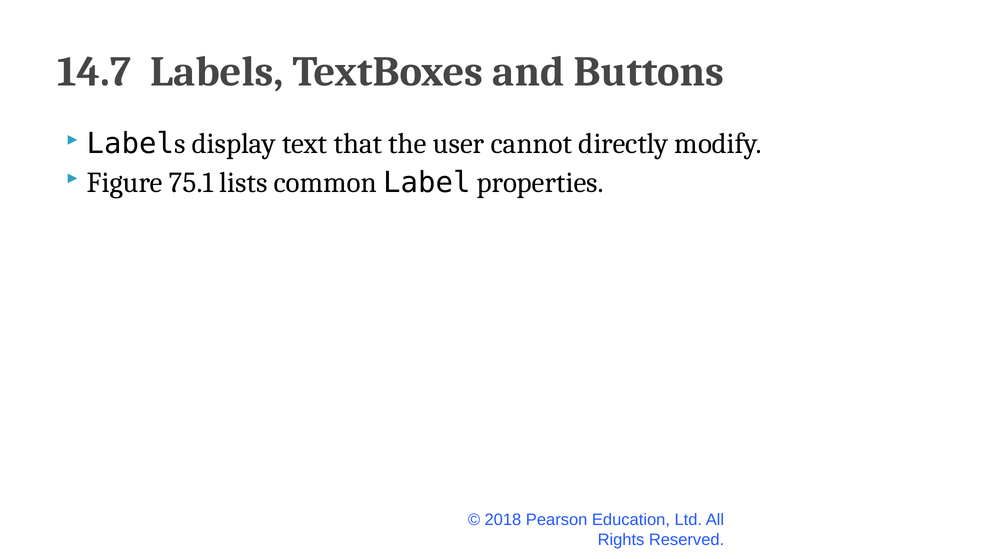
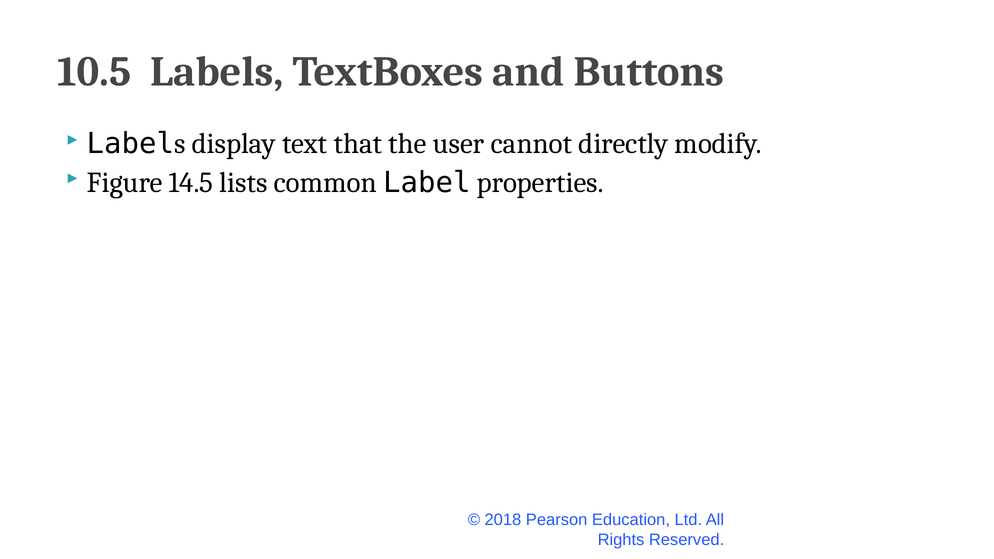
14.7: 14.7 -> 10.5
75.1: 75.1 -> 14.5
